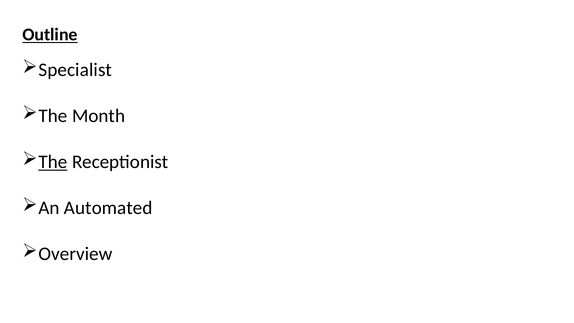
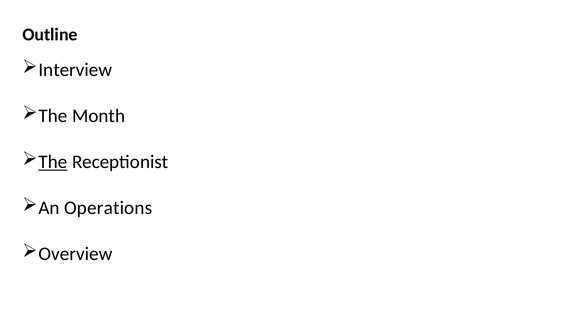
Outline underline: present -> none
Specialist: Specialist -> Interview
Automated: Automated -> Operations
